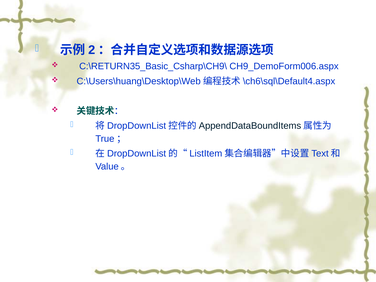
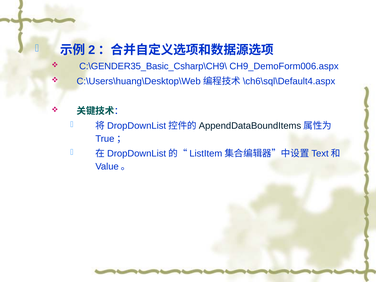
C:\RETURN35_Basic_Csharp\CH9\: C:\RETURN35_Basic_Csharp\CH9\ -> C:\GENDER35_Basic_Csharp\CH9\
